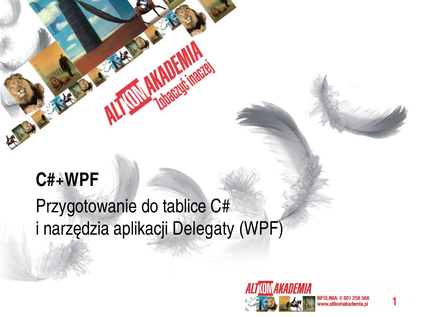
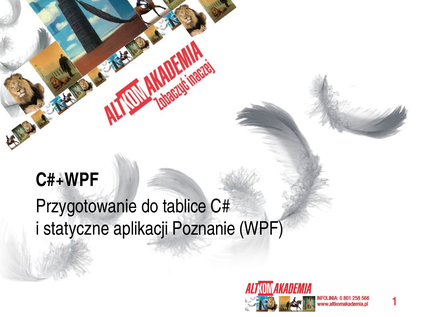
narzędzia: narzędzia -> statyczne
Delegaty: Delegaty -> Poznanie
